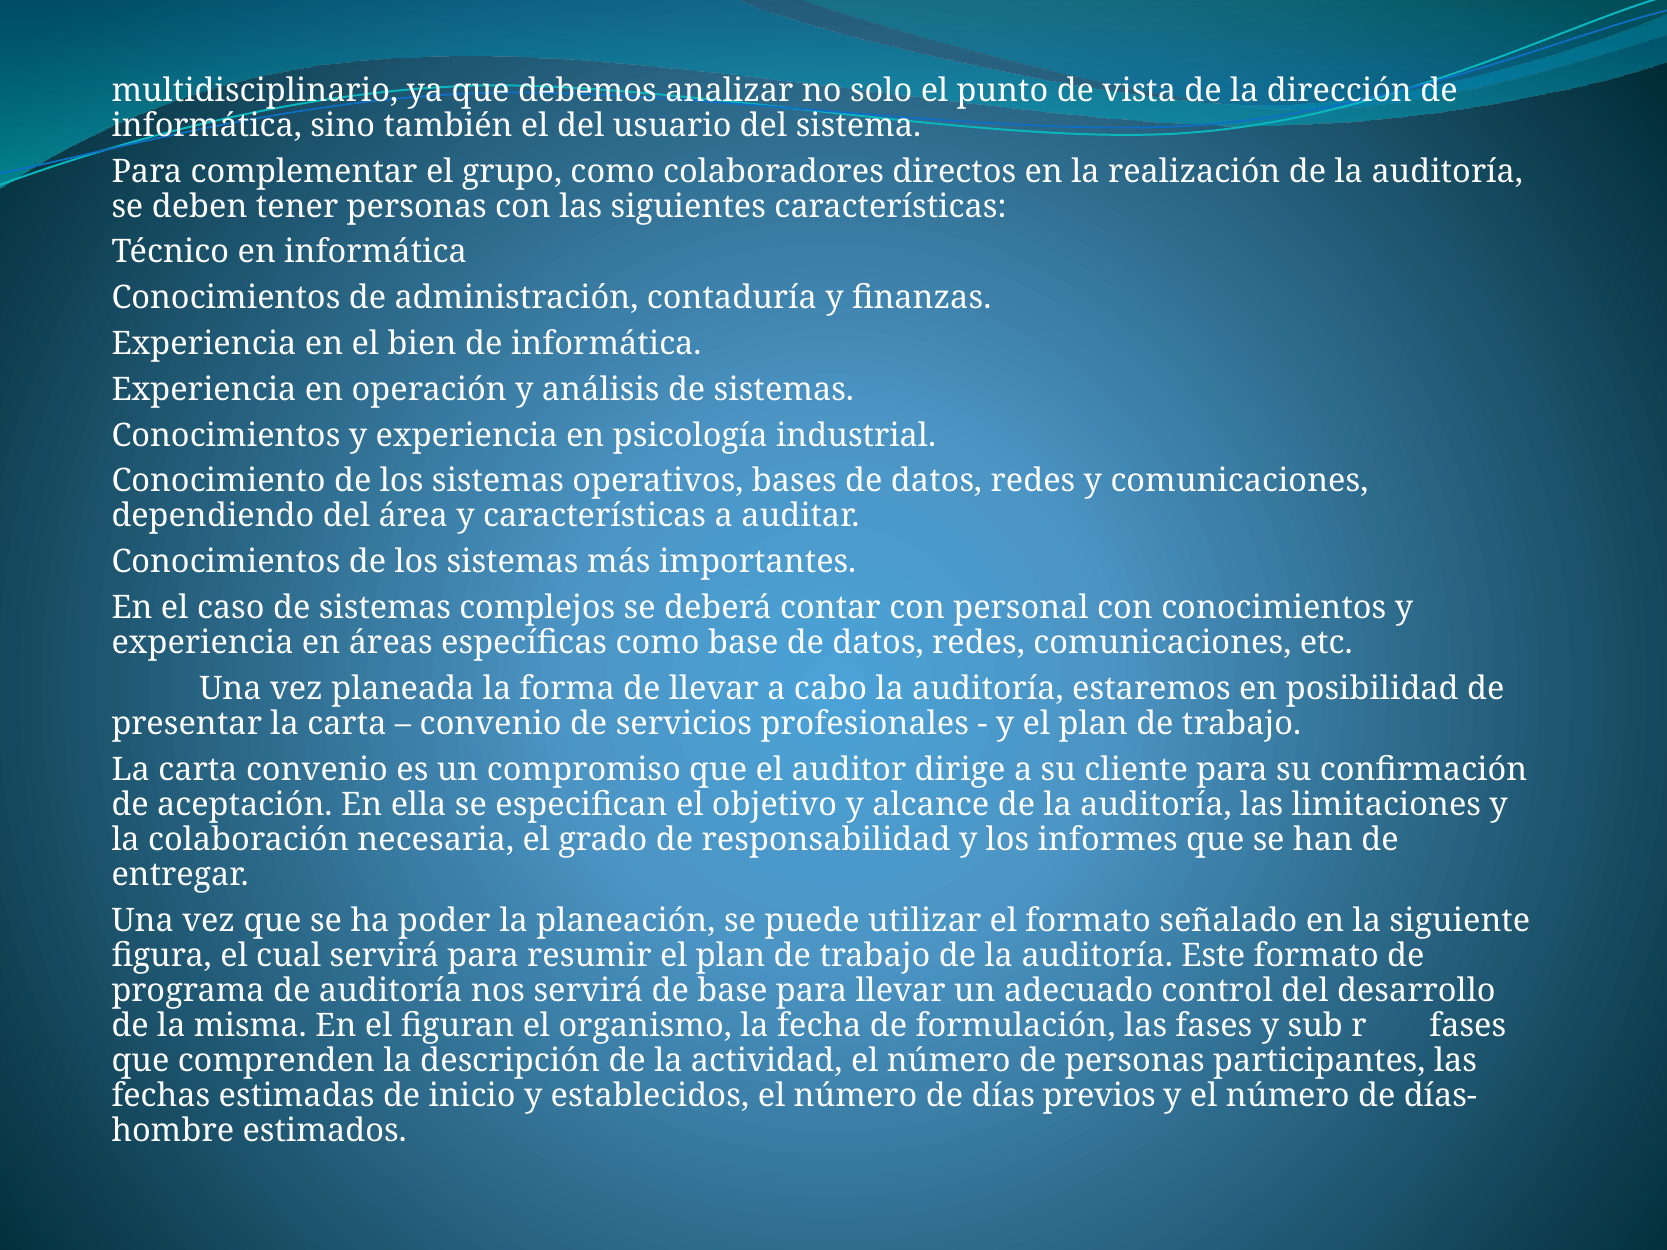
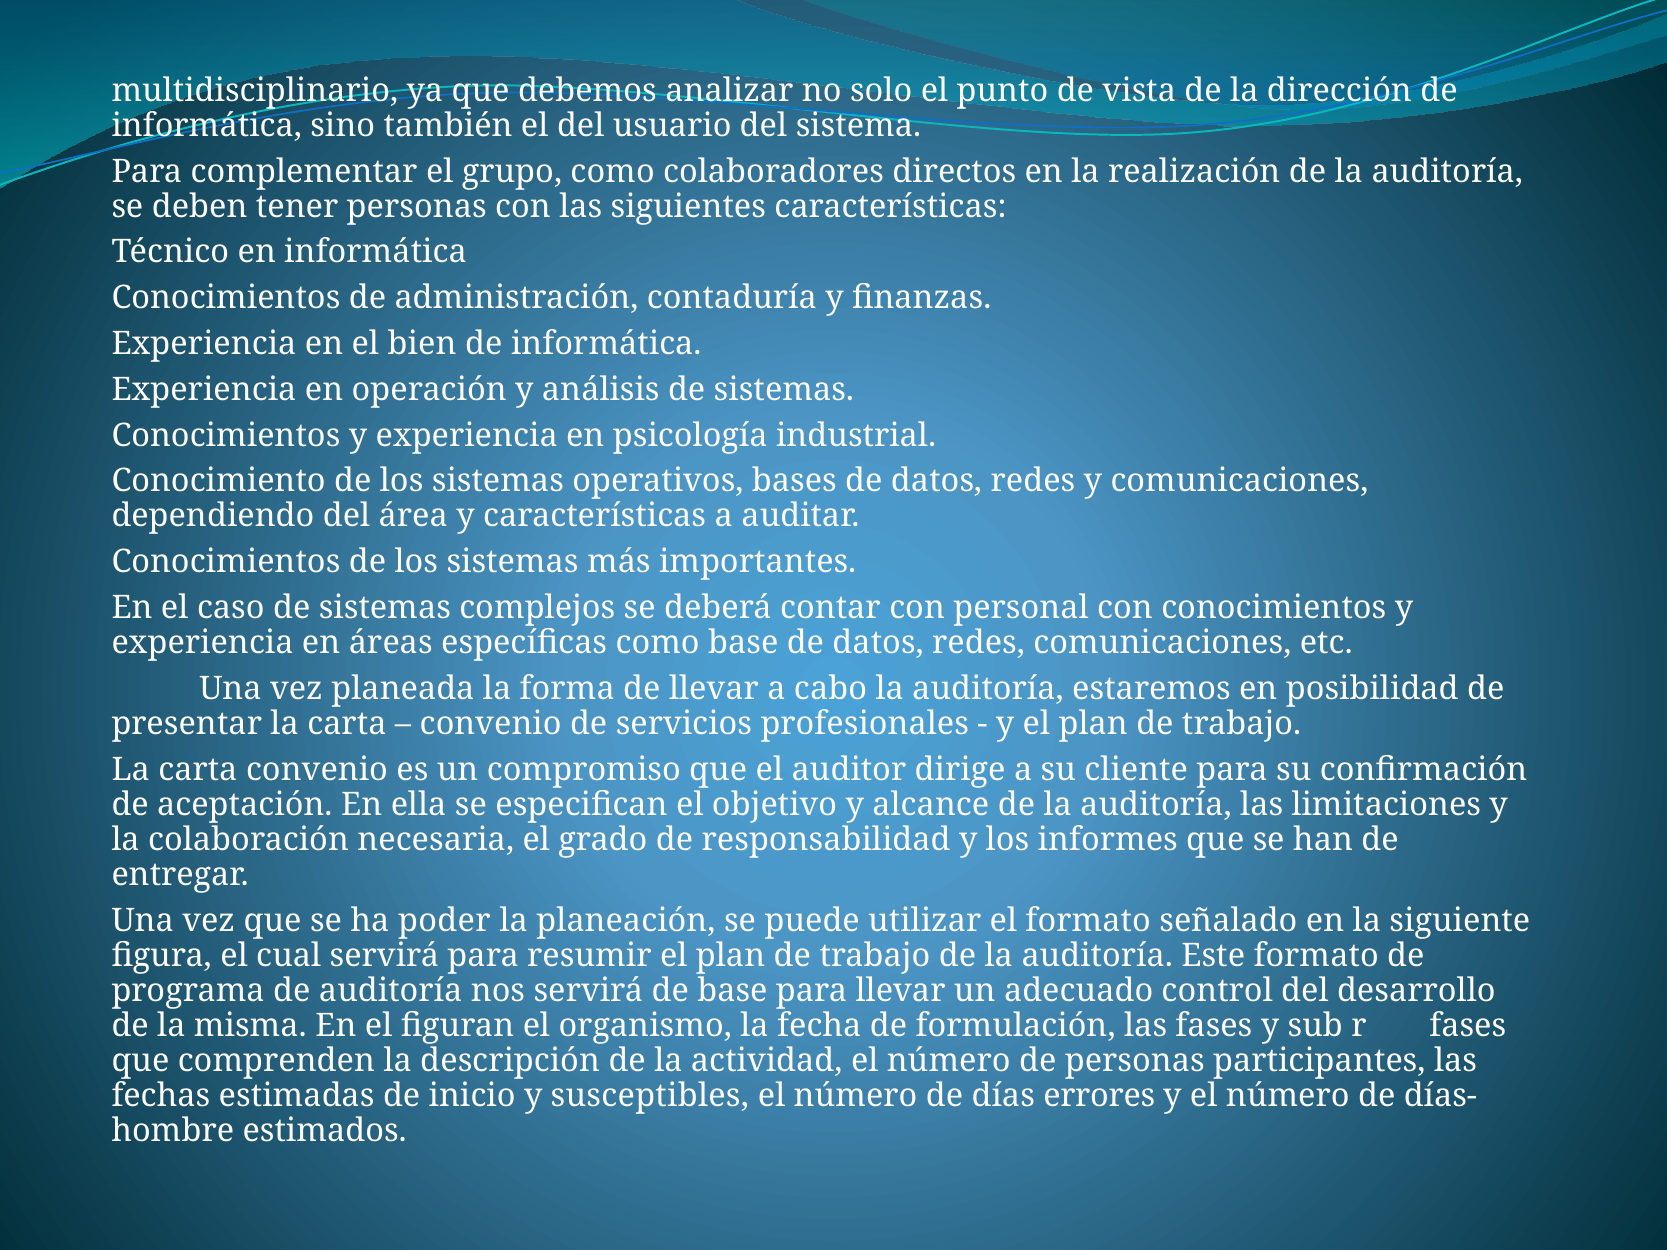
establecidos: establecidos -> susceptibles
previos: previos -> errores
